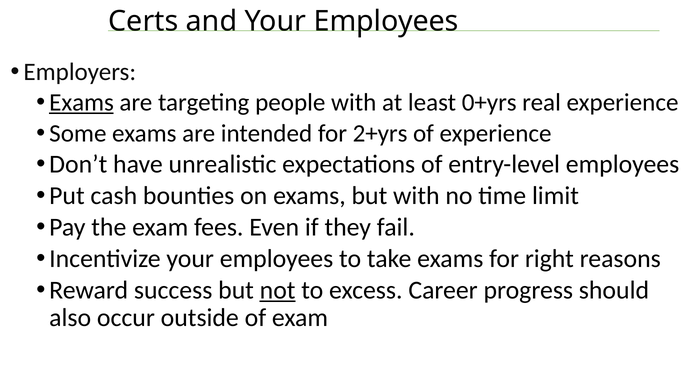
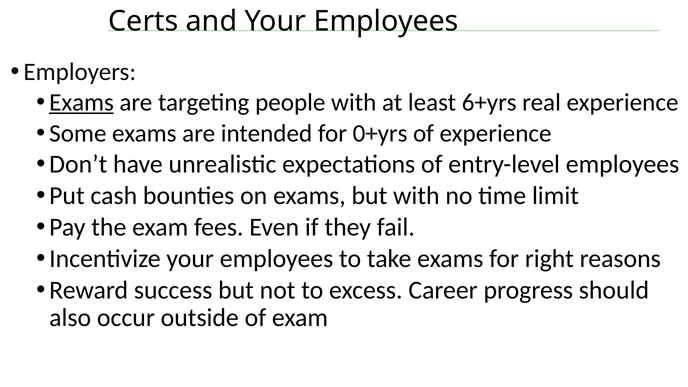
0+yrs: 0+yrs -> 6+yrs
2+yrs: 2+yrs -> 0+yrs
not underline: present -> none
